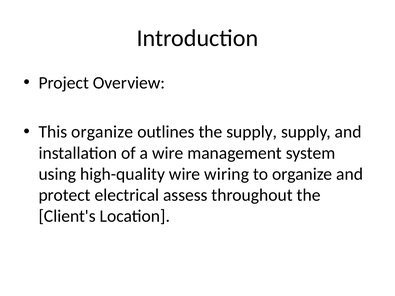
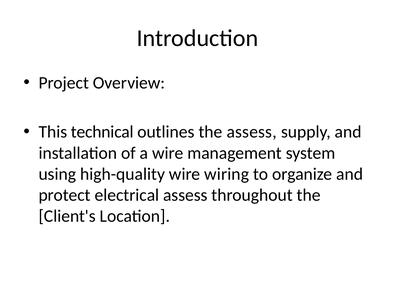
This organize: organize -> technical
the supply: supply -> assess
